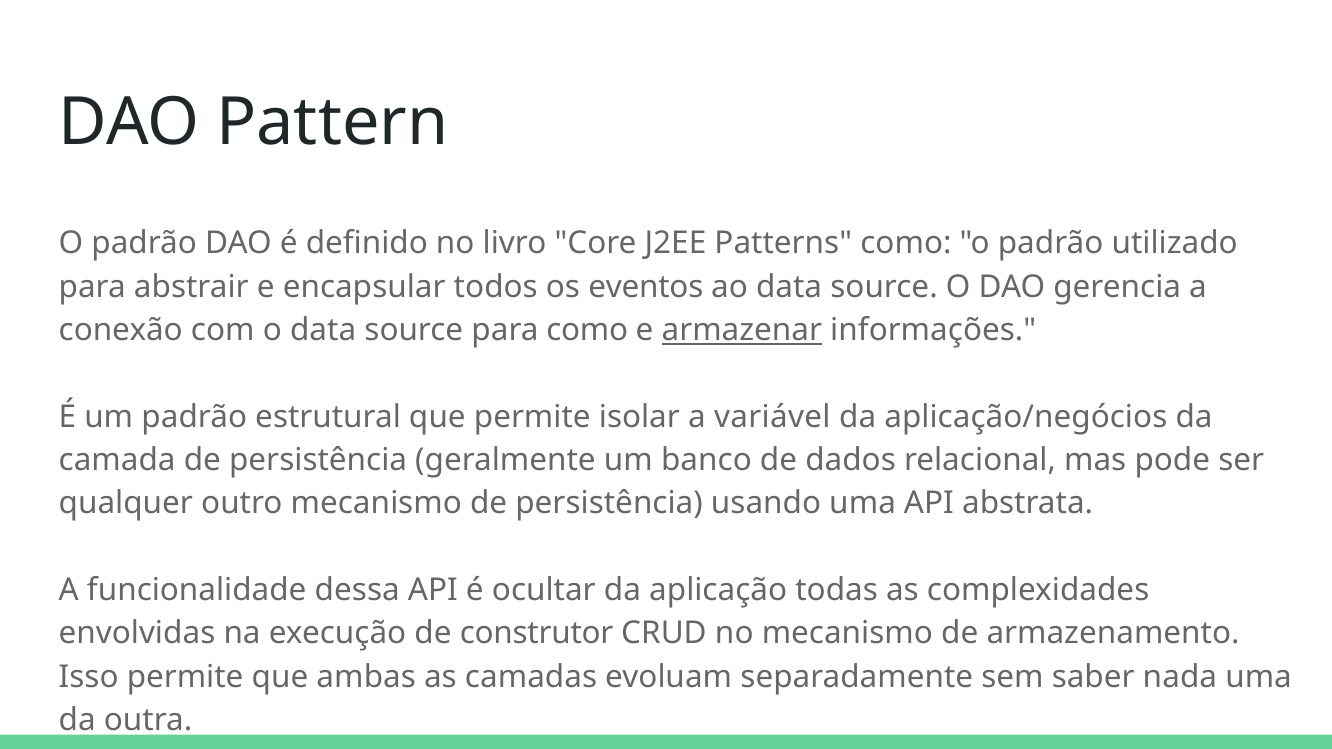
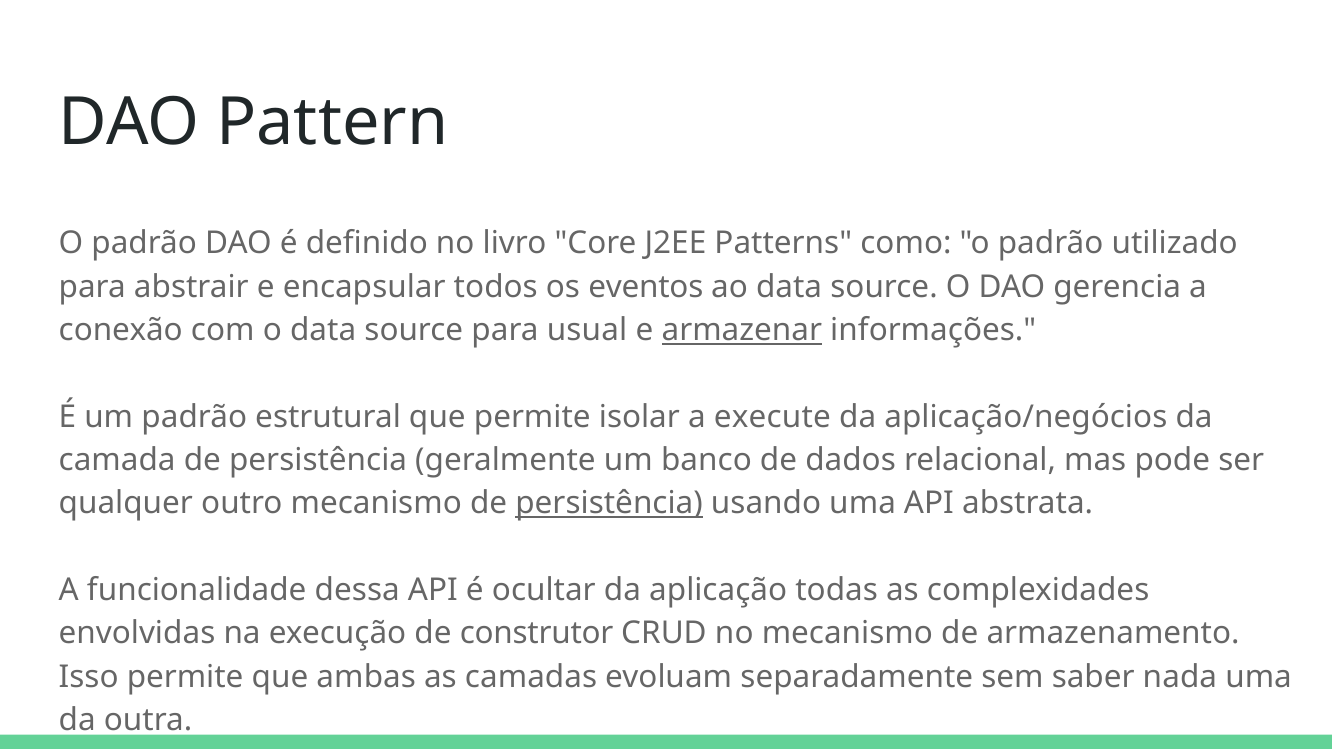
para como: como -> usual
variável: variável -> execute
persistência at (609, 504) underline: none -> present
